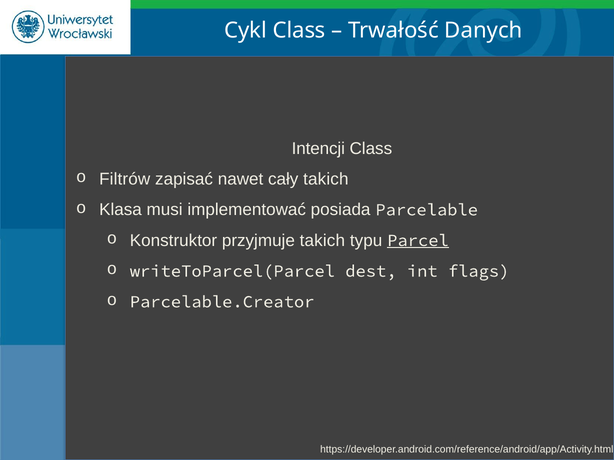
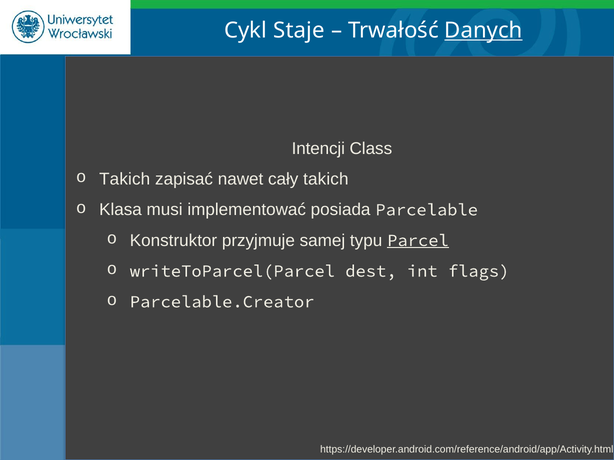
Cykl Class: Class -> Staje
Danych underline: none -> present
Filtrów at (125, 179): Filtrów -> Takich
przyjmuje takich: takich -> samej
